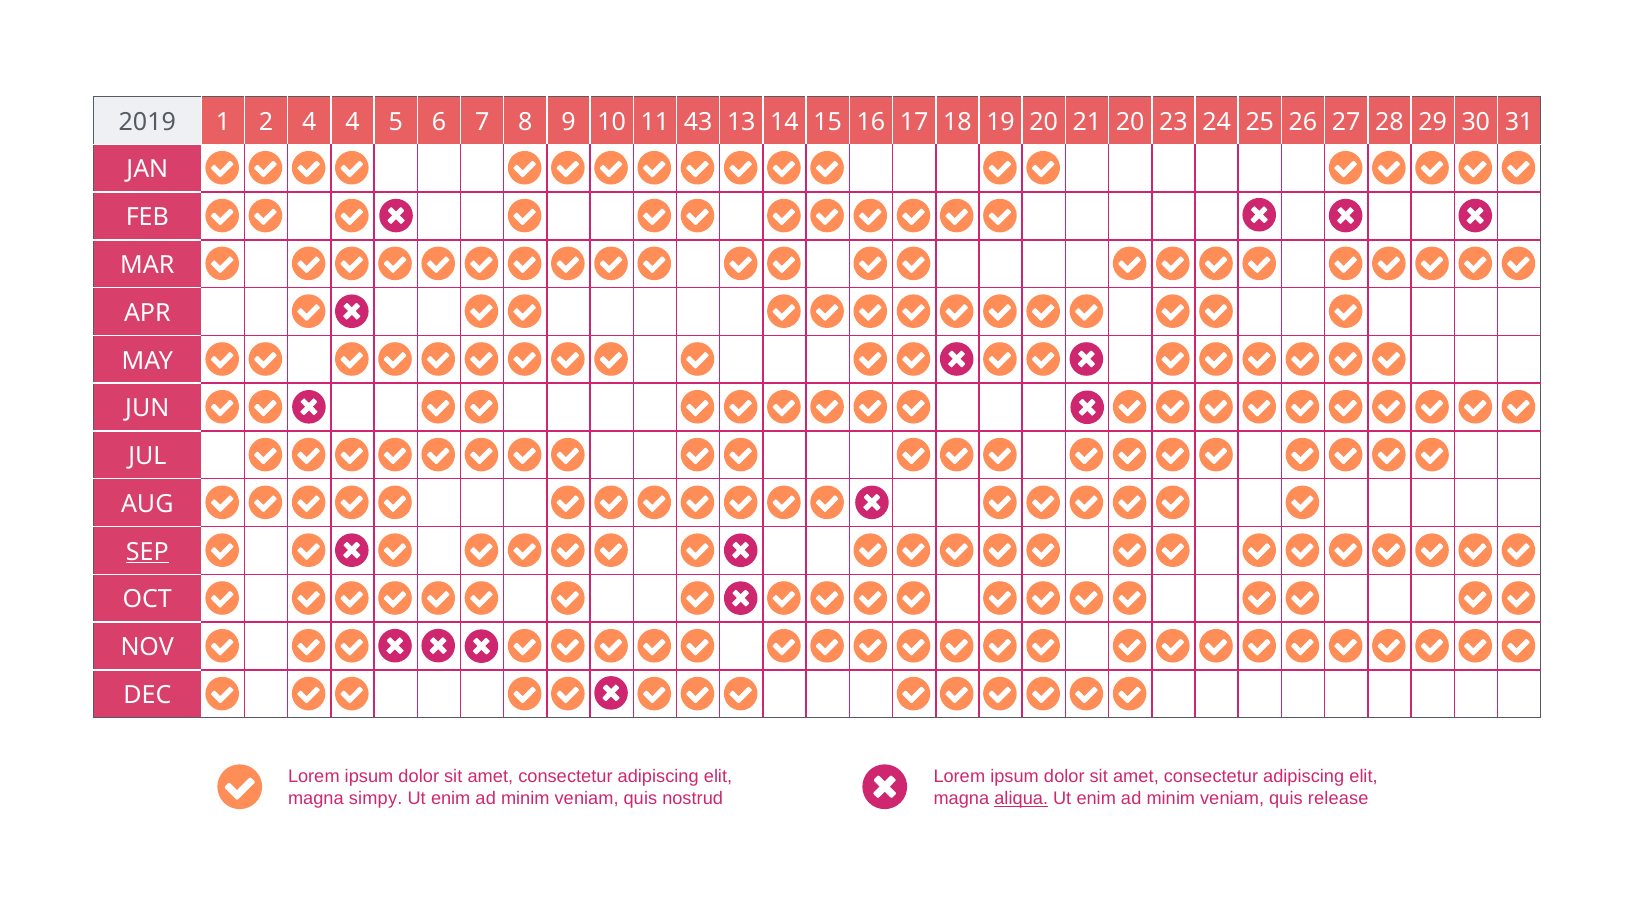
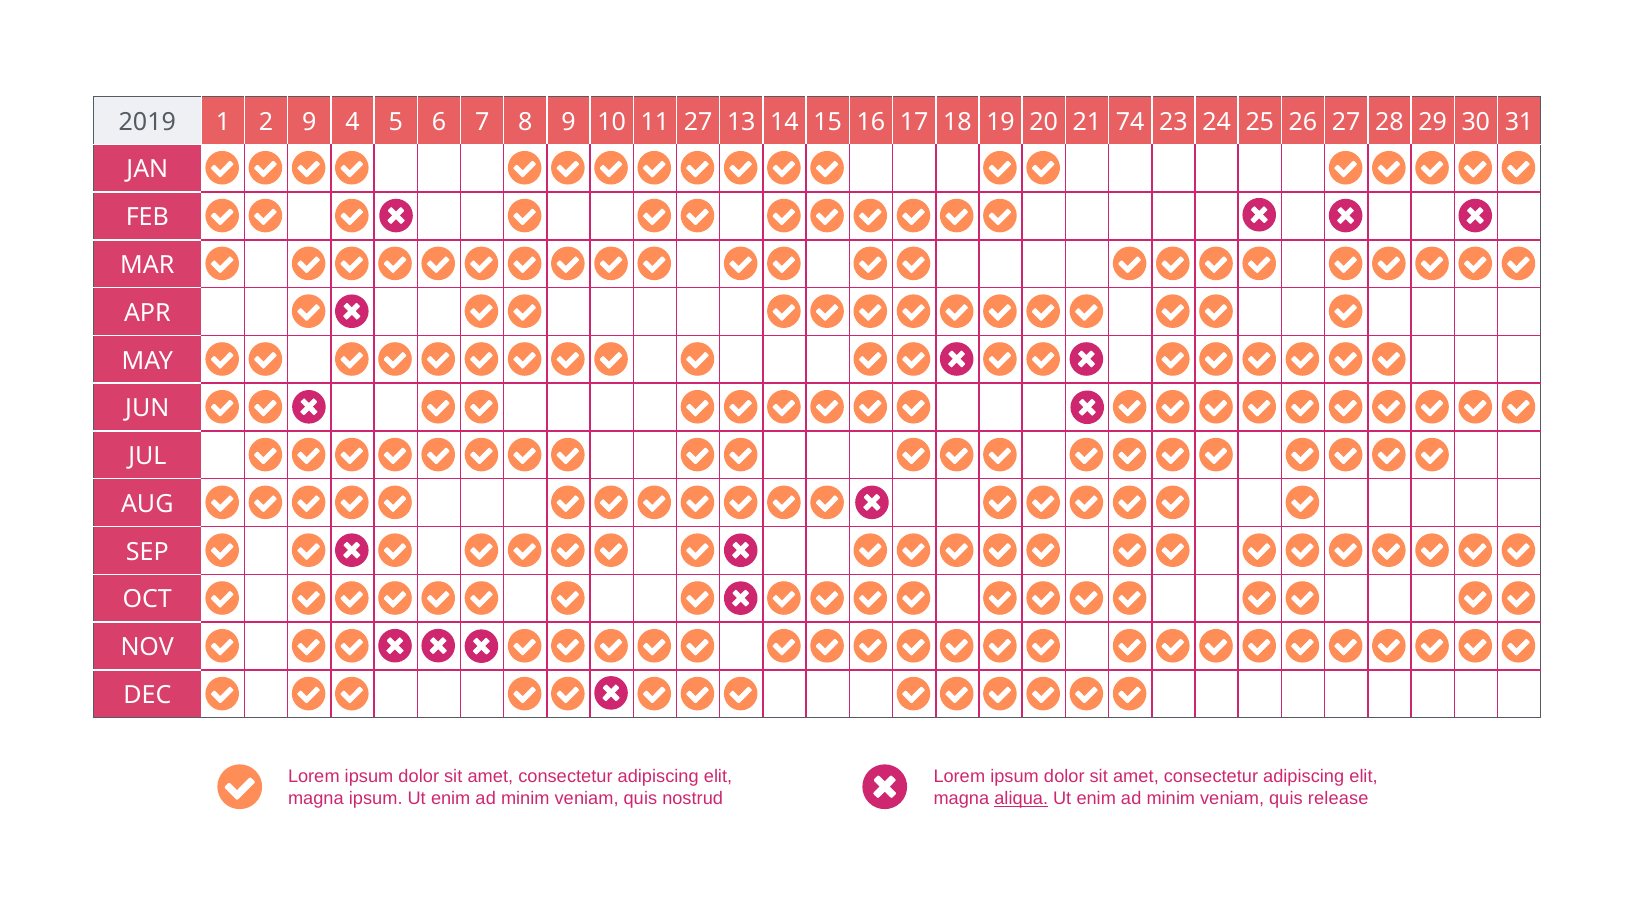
2 4: 4 -> 9
11 43: 43 -> 27
21 20: 20 -> 74
SEP underline: present -> none
magna simpy: simpy -> ipsum
